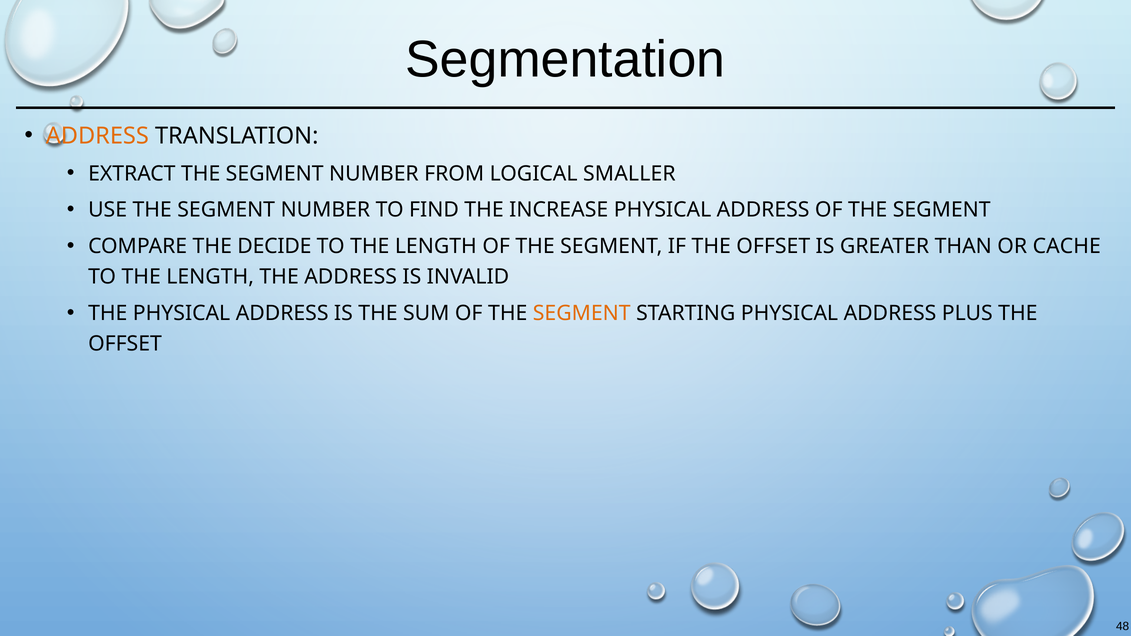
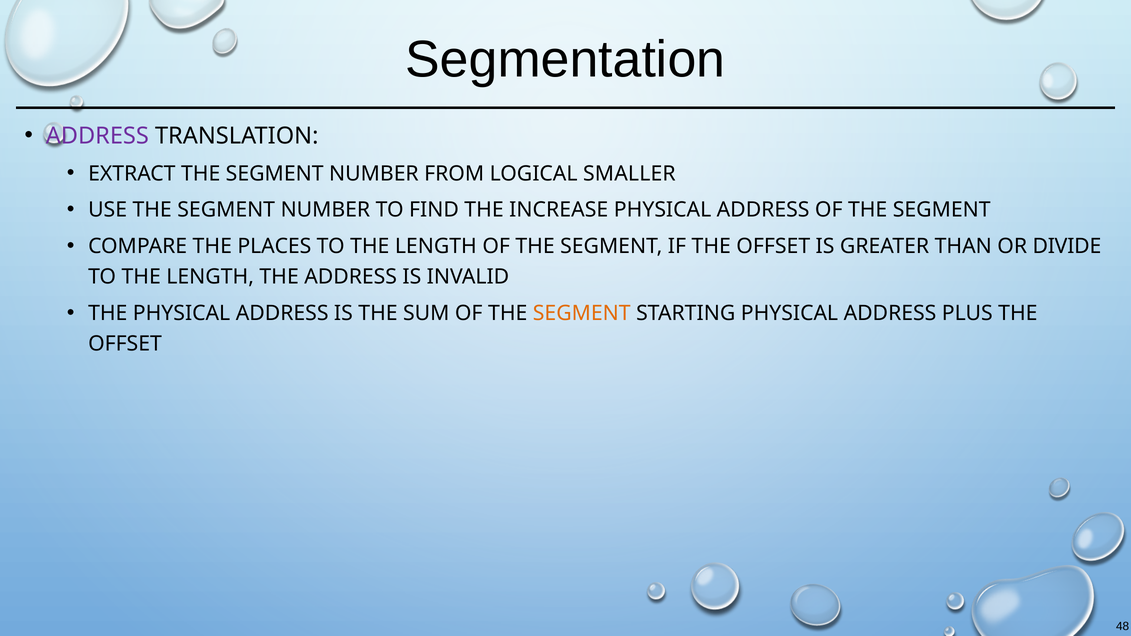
ADDRESS at (97, 136) colour: orange -> purple
DECIDE: DECIDE -> PLACES
CACHE: CACHE -> DIVIDE
